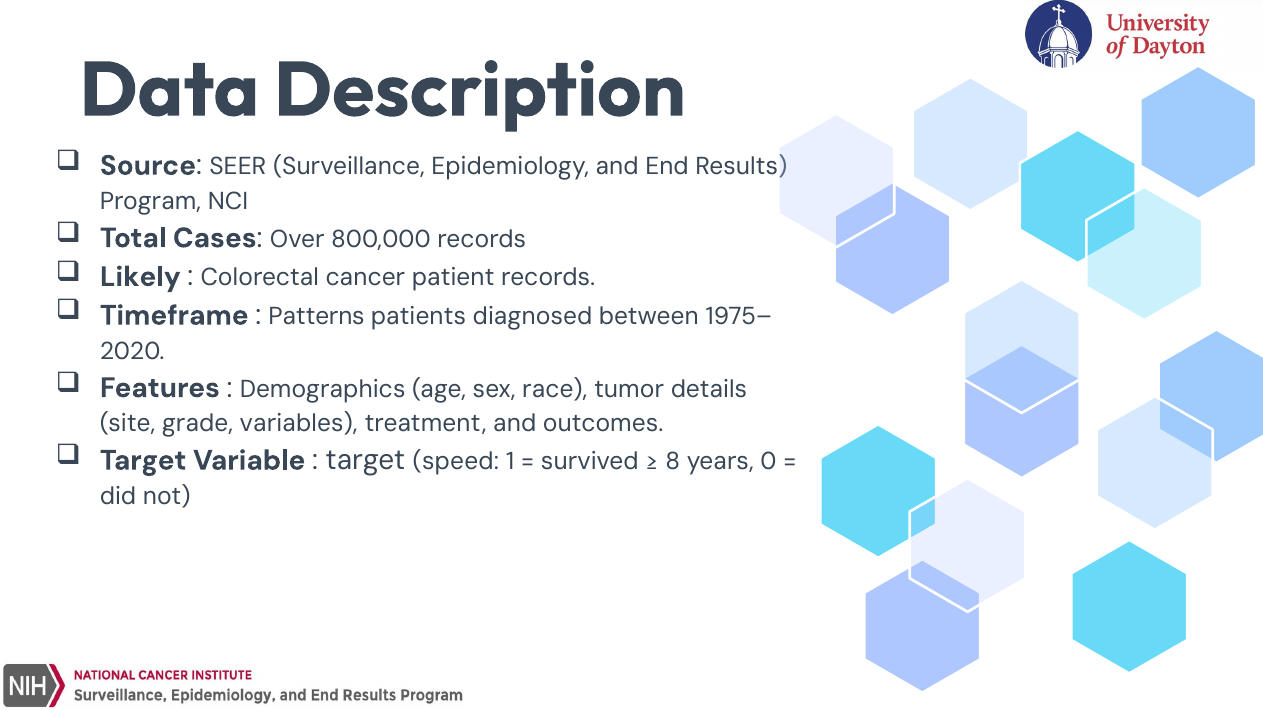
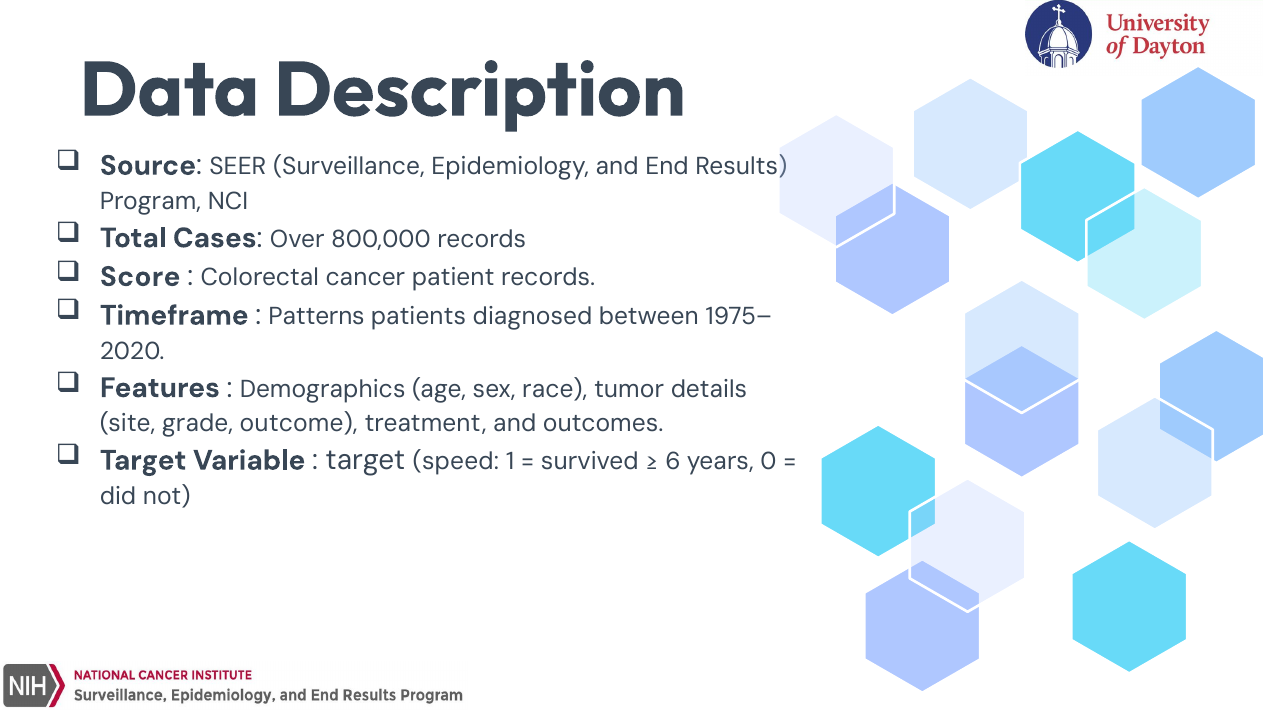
Likely: Likely -> Score
variables: variables -> outcome
8: 8 -> 6
